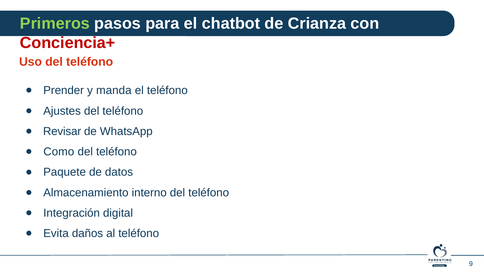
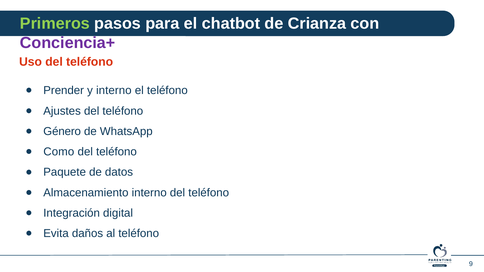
Conciencia+ colour: red -> purple
y manda: manda -> interno
Revisar: Revisar -> Género
